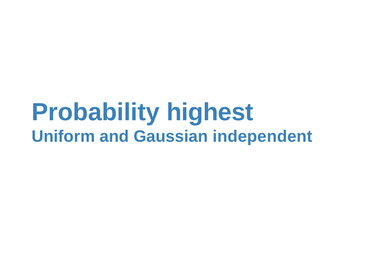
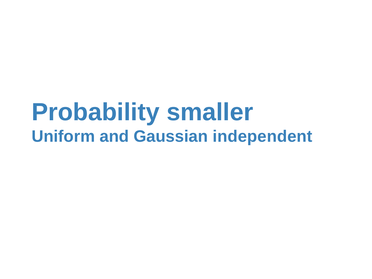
highest: highest -> smaller
